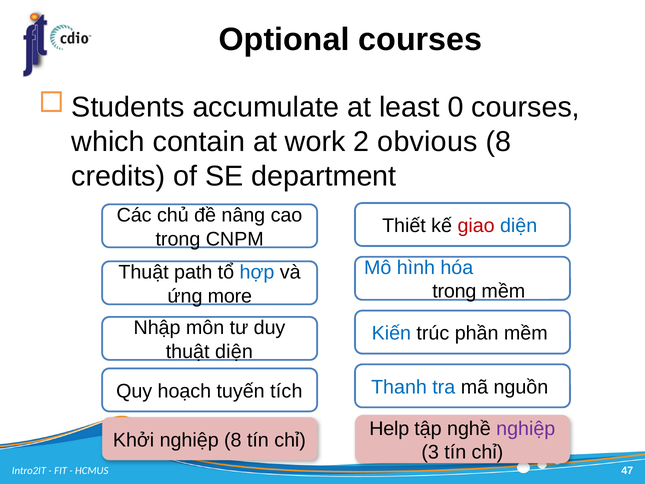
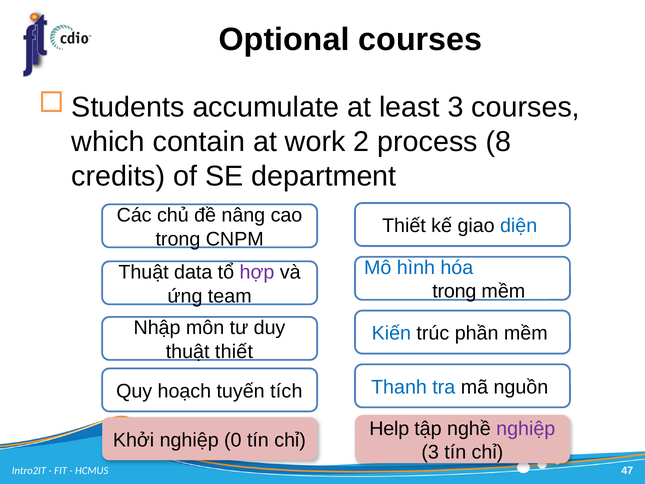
least 0: 0 -> 3
obvious: obvious -> process
giao colour: red -> black
path: path -> data
hợp colour: blue -> purple
more: more -> team
thuật diện: diện -> thiết
nghiệp 8: 8 -> 0
